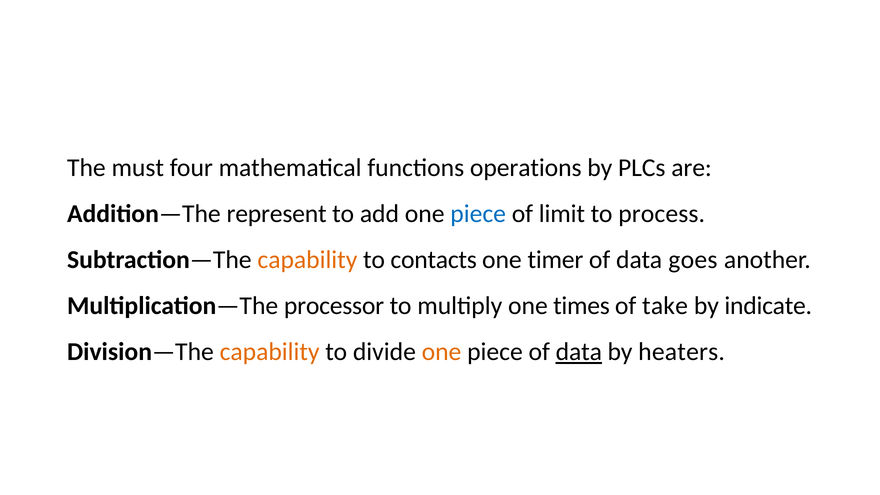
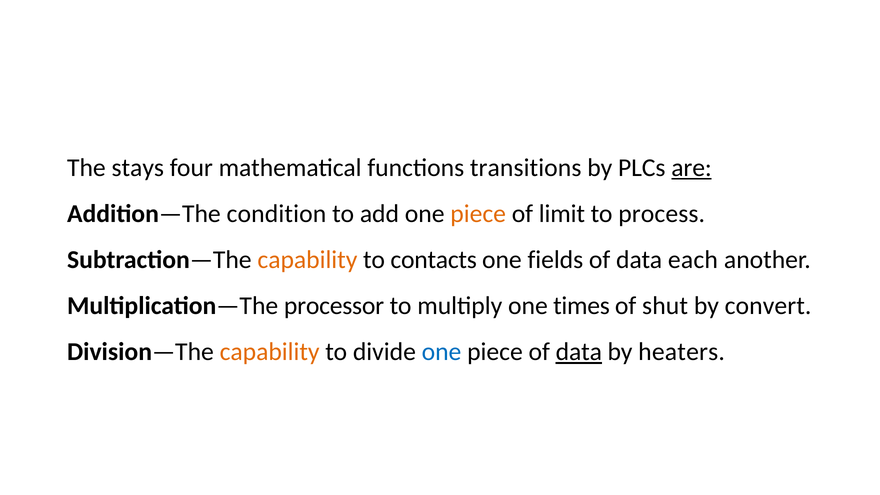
must: must -> stays
operations: operations -> transitions
are underline: none -> present
represent: represent -> condition
piece at (478, 214) colour: blue -> orange
timer: timer -> fields
goes: goes -> each
take: take -> shut
indicate: indicate -> convert
one at (442, 352) colour: orange -> blue
